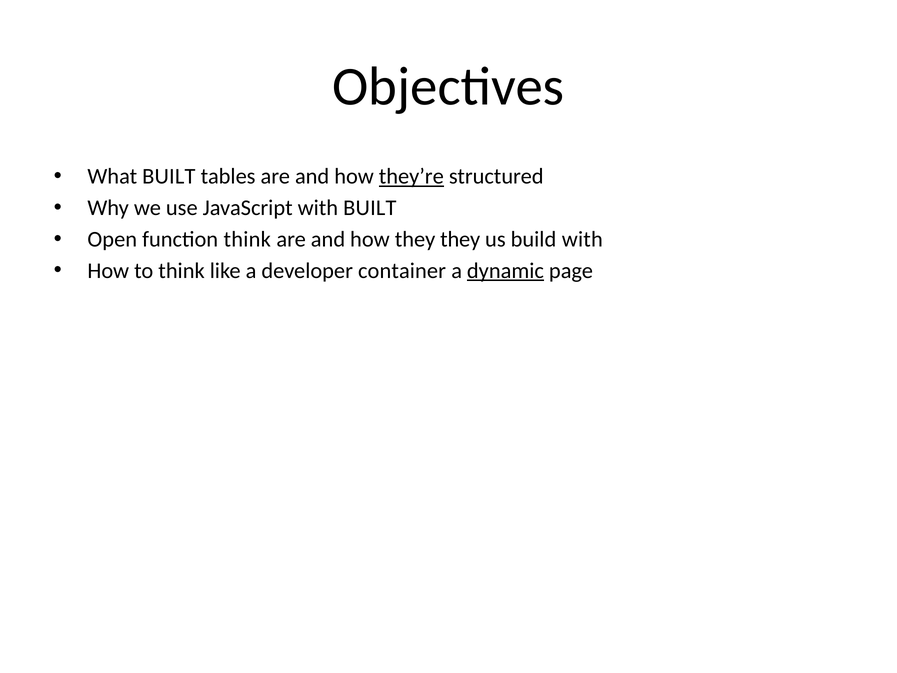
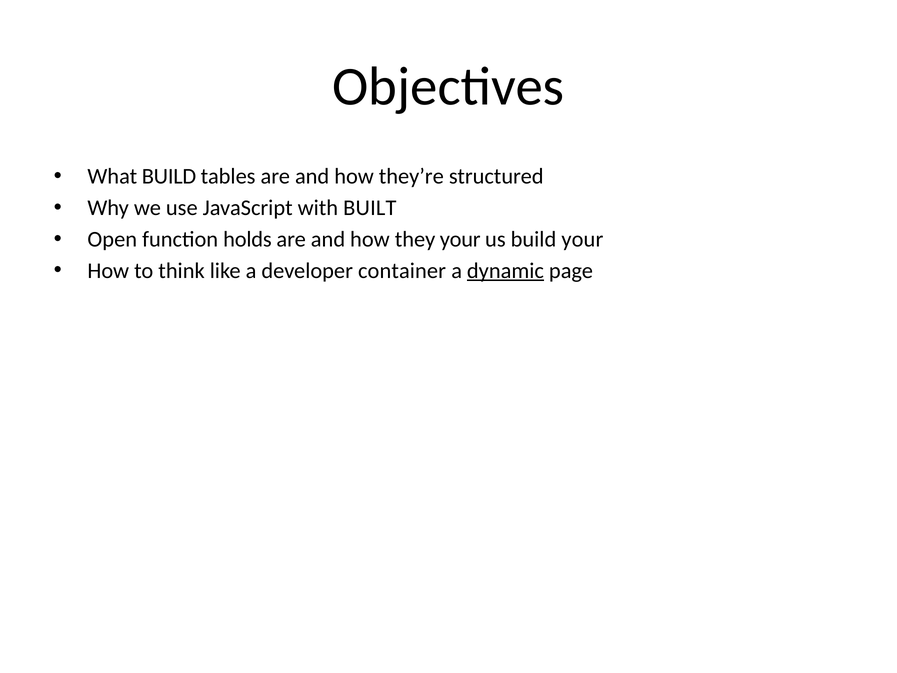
What BUILT: BUILT -> BUILD
they’re underline: present -> none
function think: think -> holds
they they: they -> your
build with: with -> your
